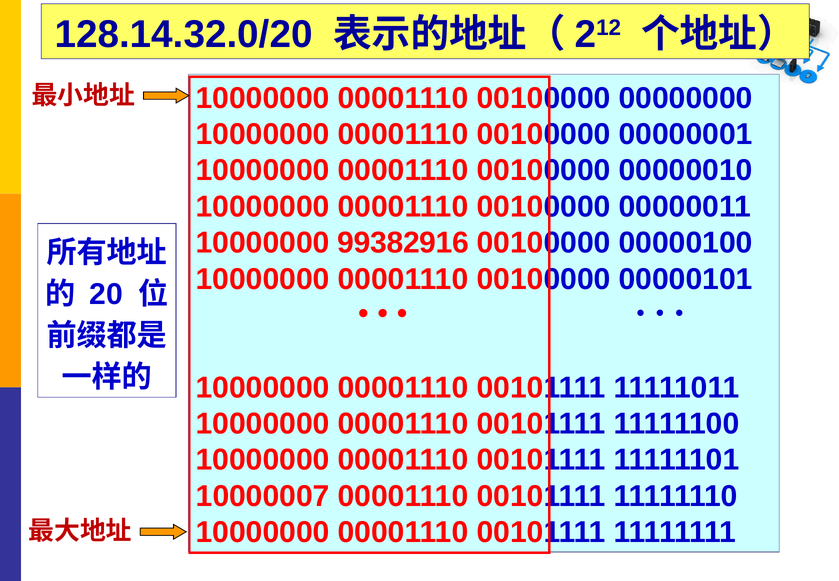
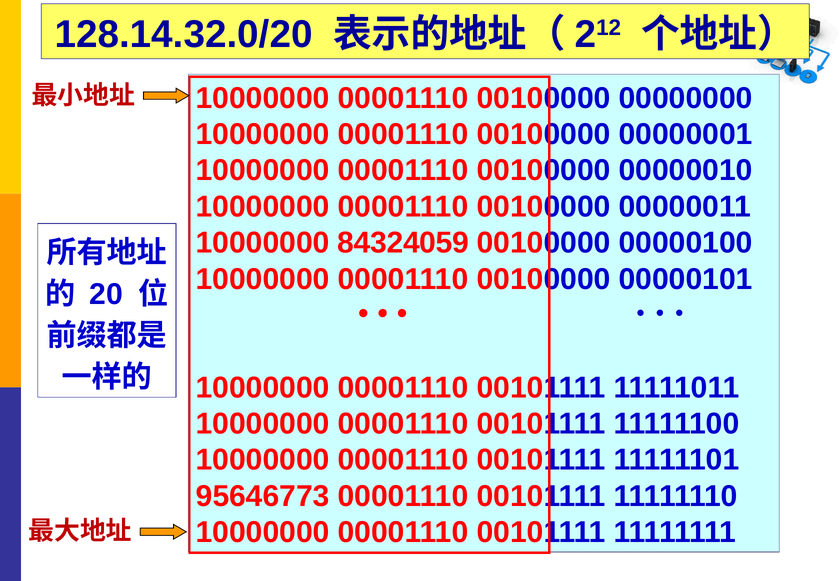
99382916: 99382916 -> 84324059
10000007: 10000007 -> 95646773
